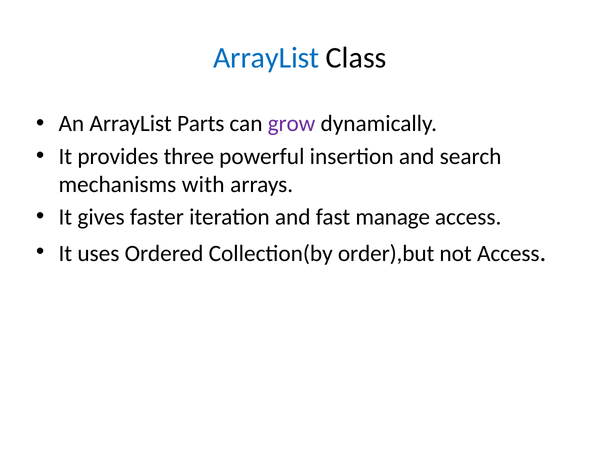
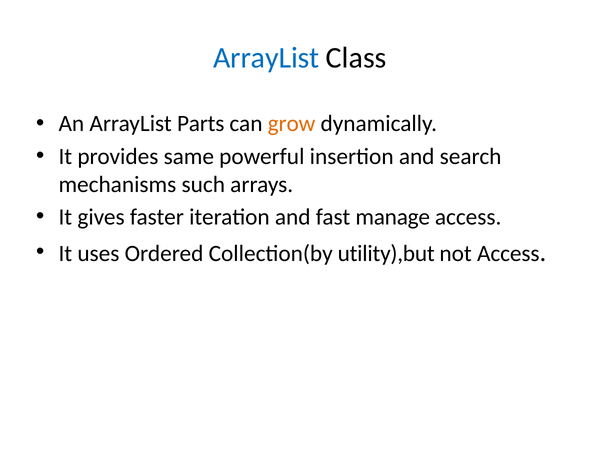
grow colour: purple -> orange
three: three -> same
with: with -> such
order),but: order),but -> utility),but
